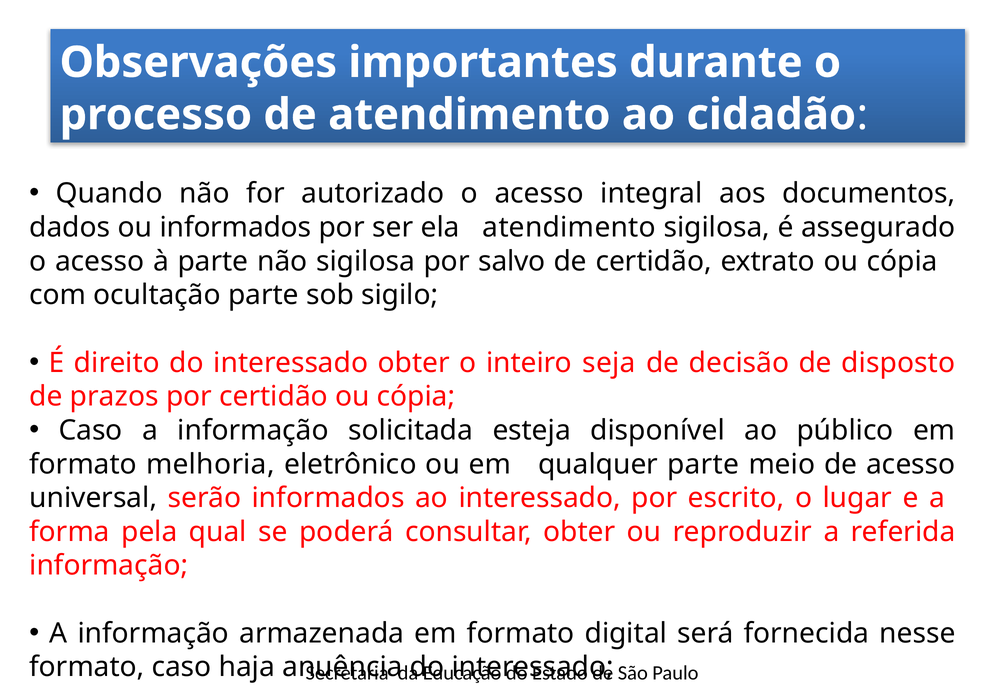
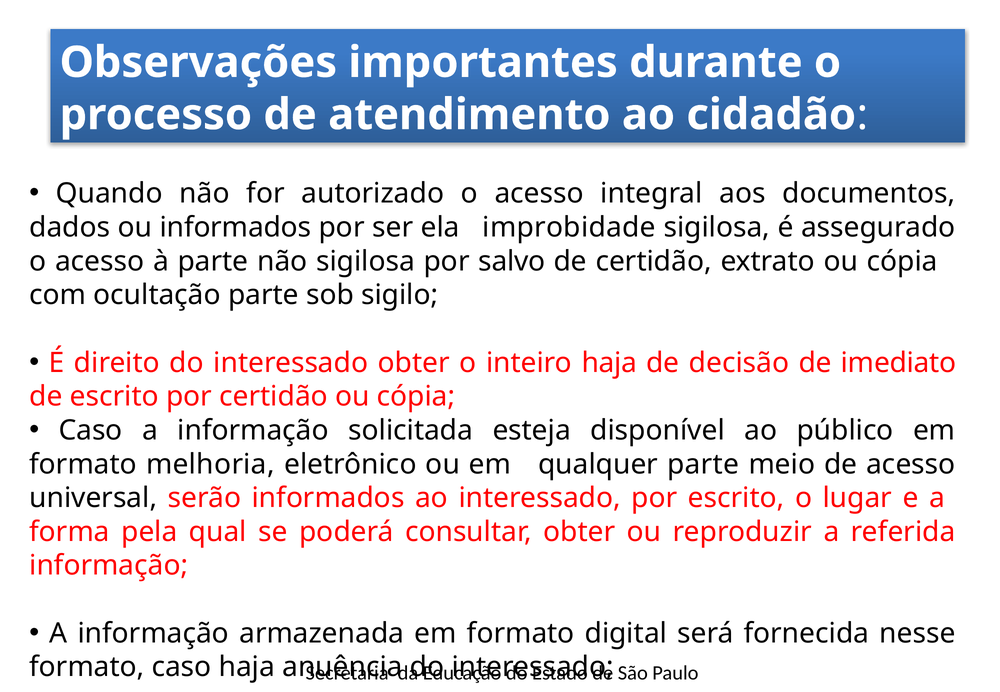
ela atendimento: atendimento -> improbidade
inteiro seja: seja -> haja
disposto: disposto -> imediato
de prazos: prazos -> escrito
